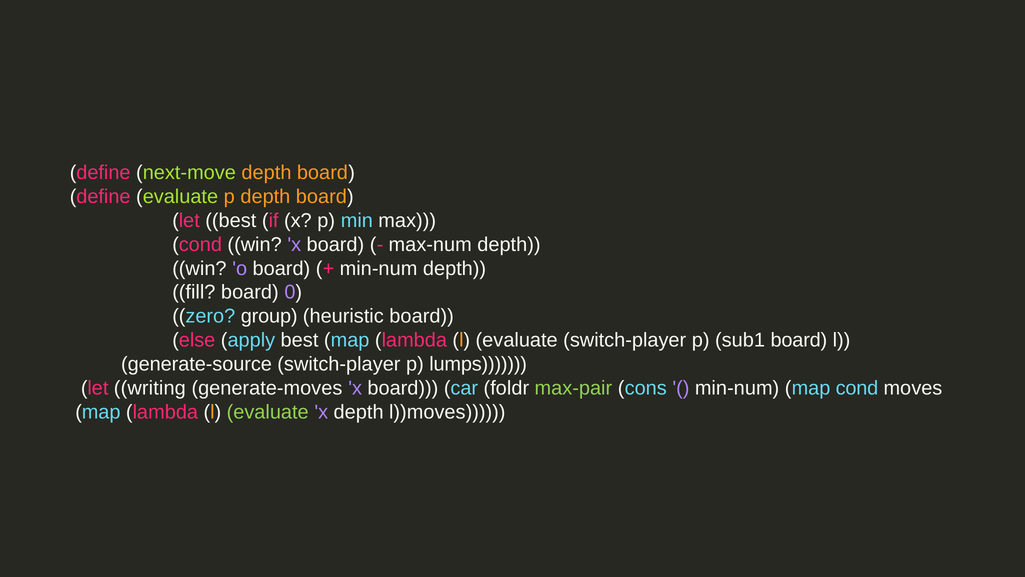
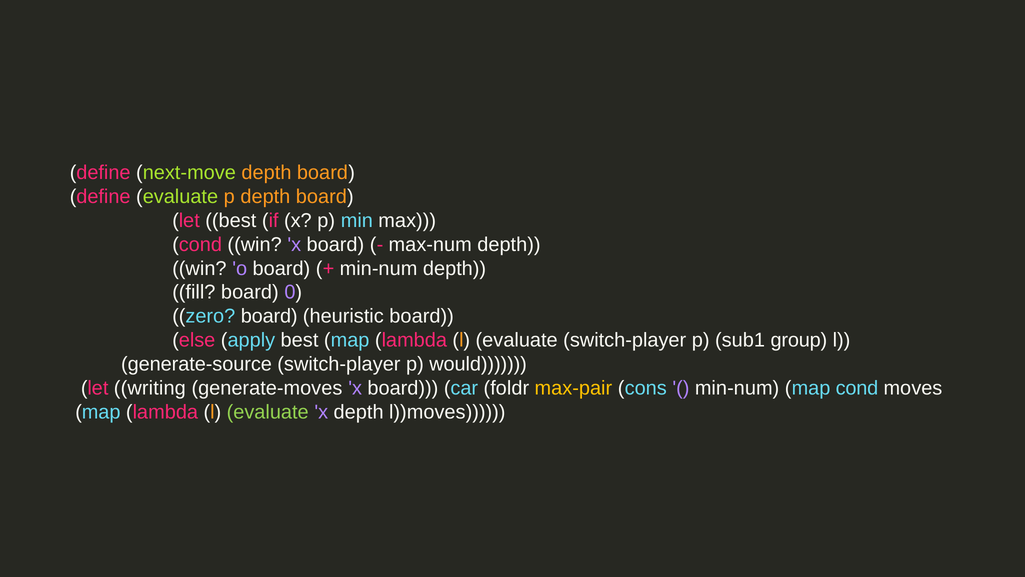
zero group: group -> board
sub1 board: board -> group
lumps: lumps -> would
max-pair colour: light green -> yellow
